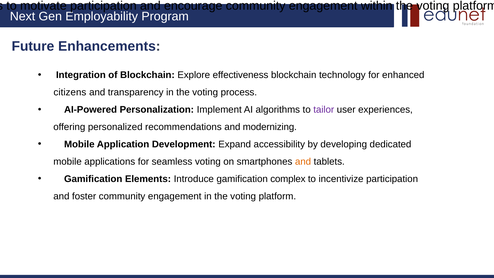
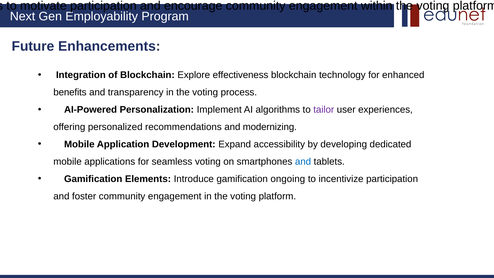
citizens: citizens -> benefits
and at (303, 162) colour: orange -> blue
complex: complex -> ongoing
